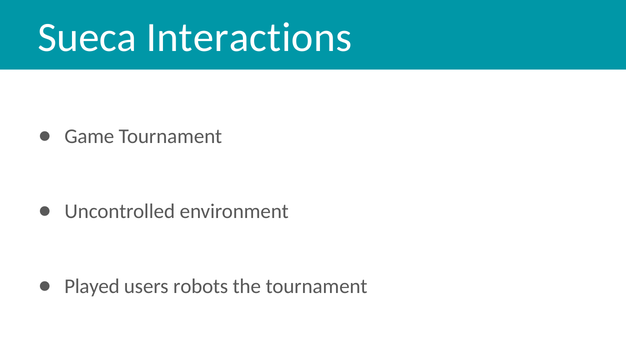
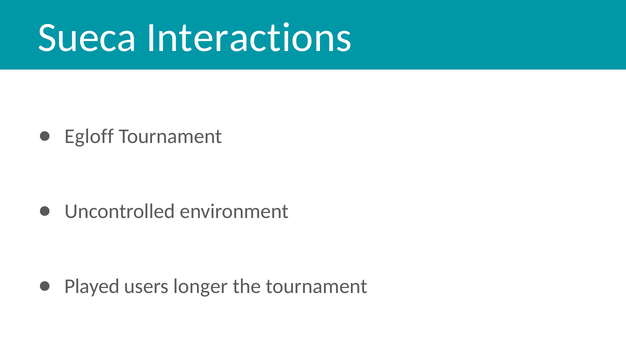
Game: Game -> Egloff
robots: robots -> longer
